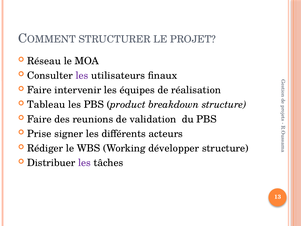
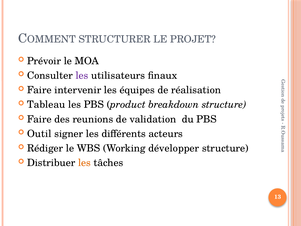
Réseau: Réseau -> Prévoir
Prise: Prise -> Outil
les at (84, 163) colour: purple -> orange
